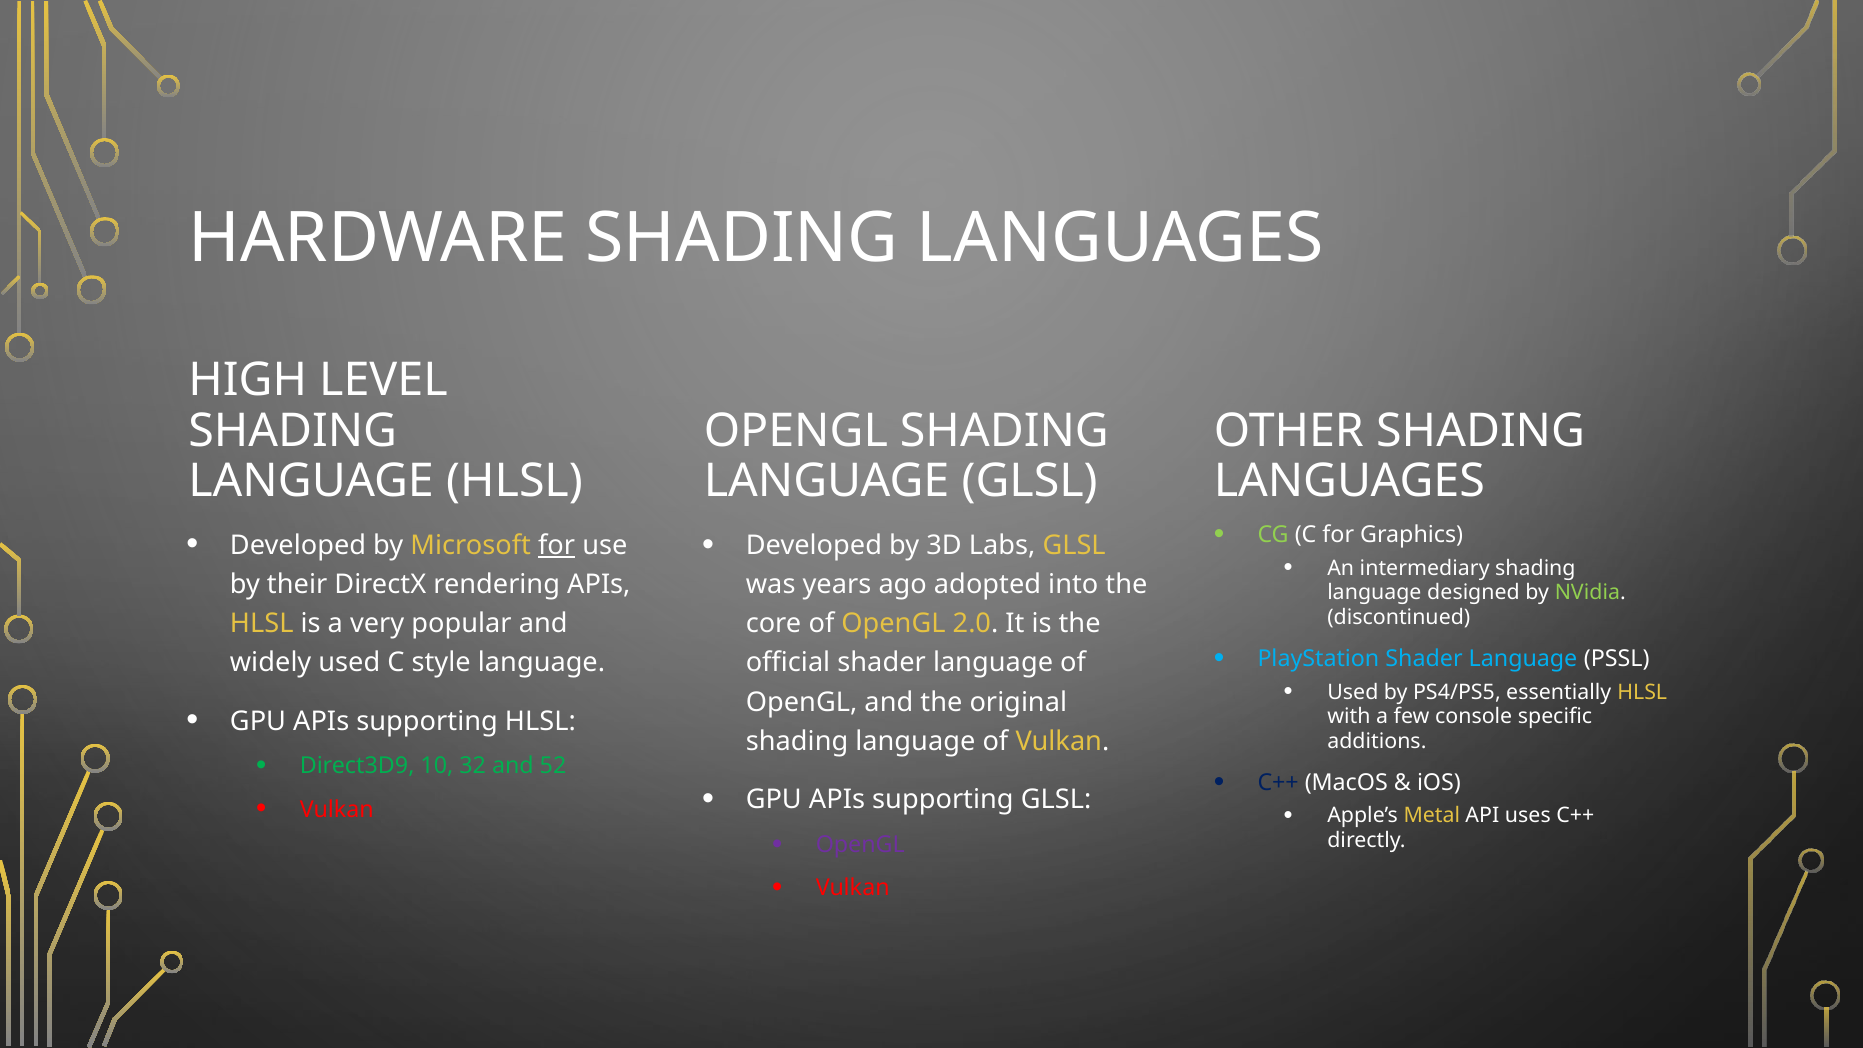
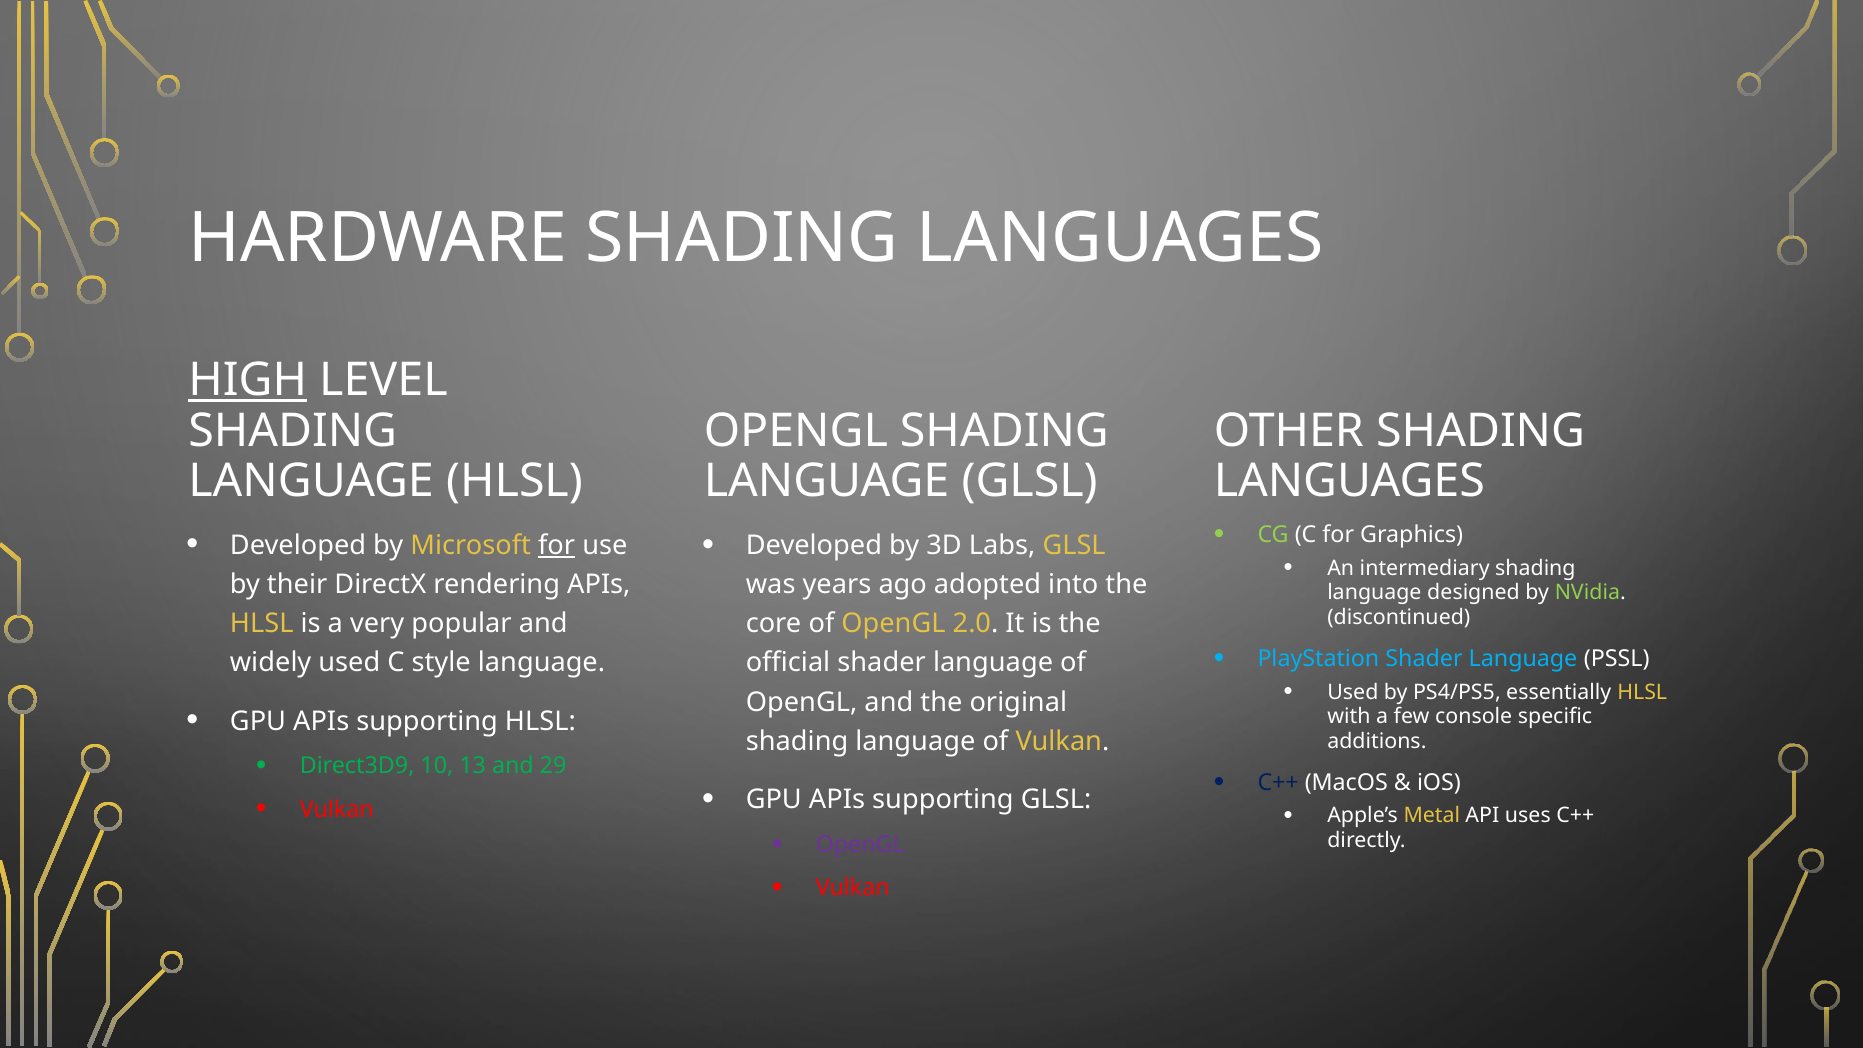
HIGH underline: none -> present
32: 32 -> 13
52: 52 -> 29
